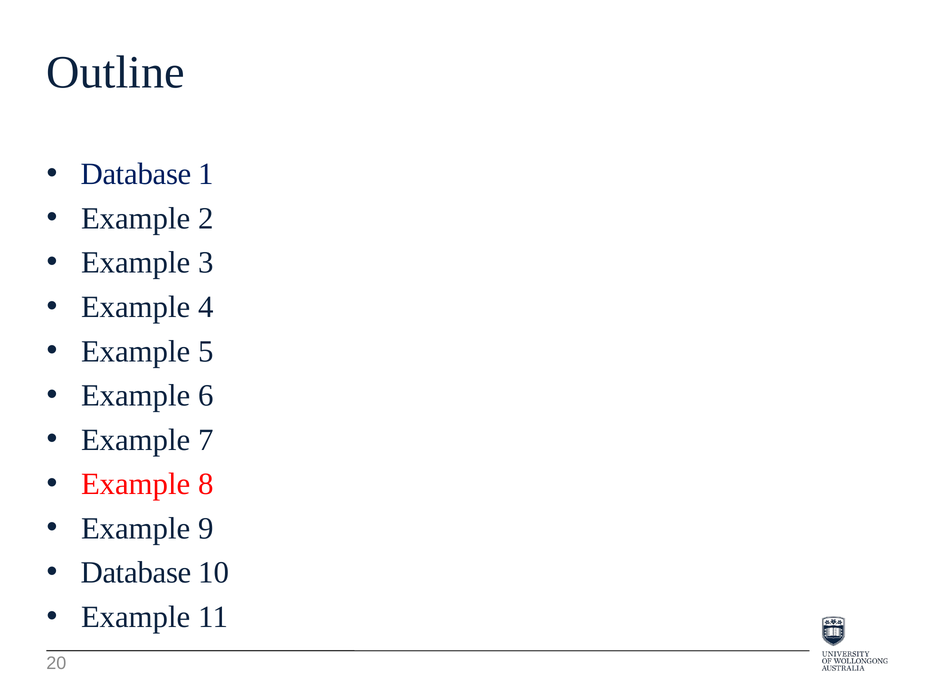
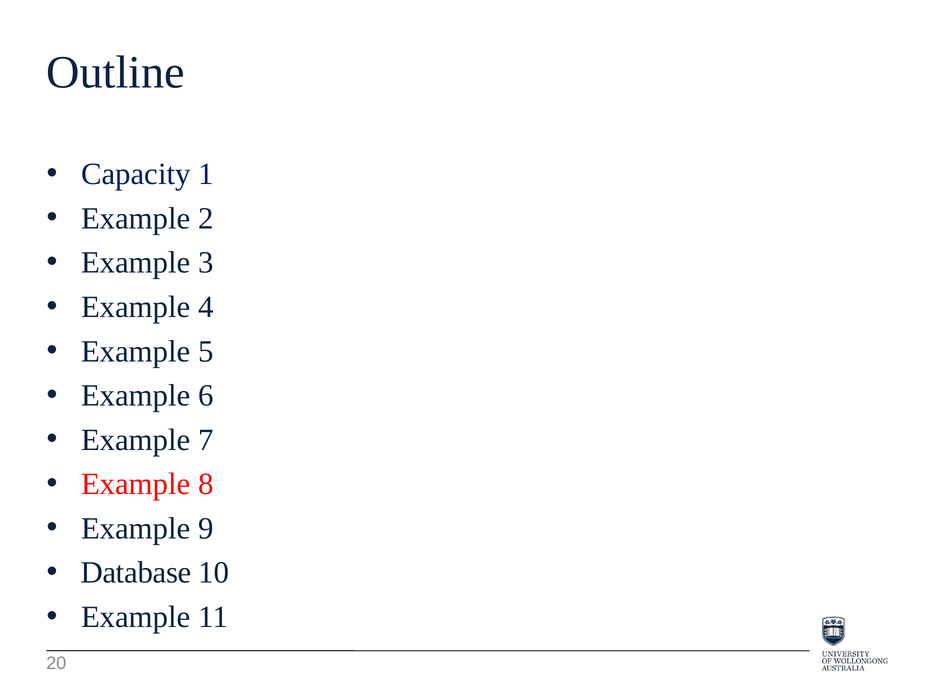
Database at (136, 174): Database -> Capacity
